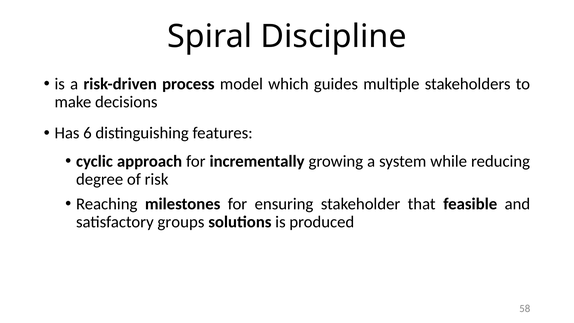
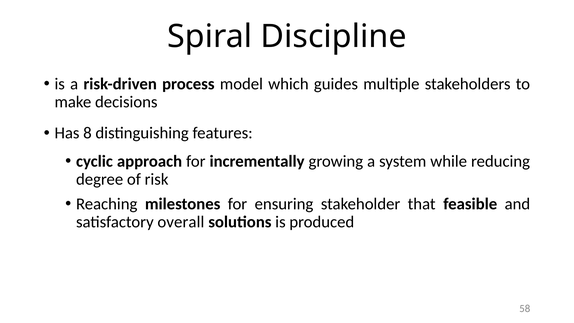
6: 6 -> 8
groups: groups -> overall
